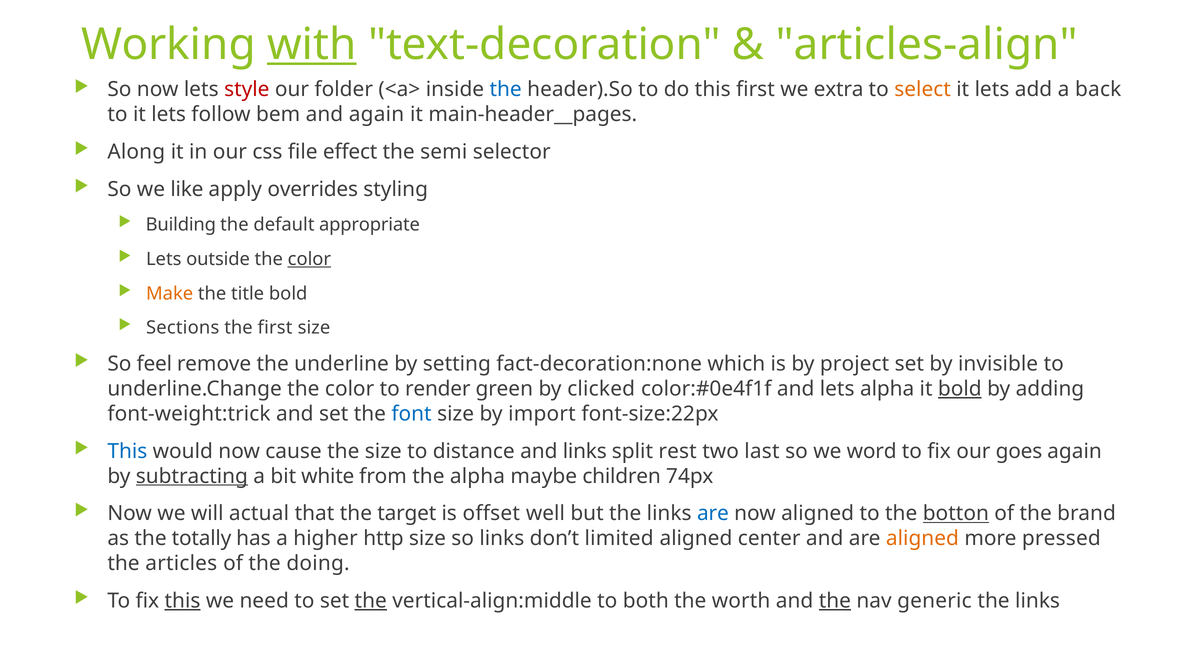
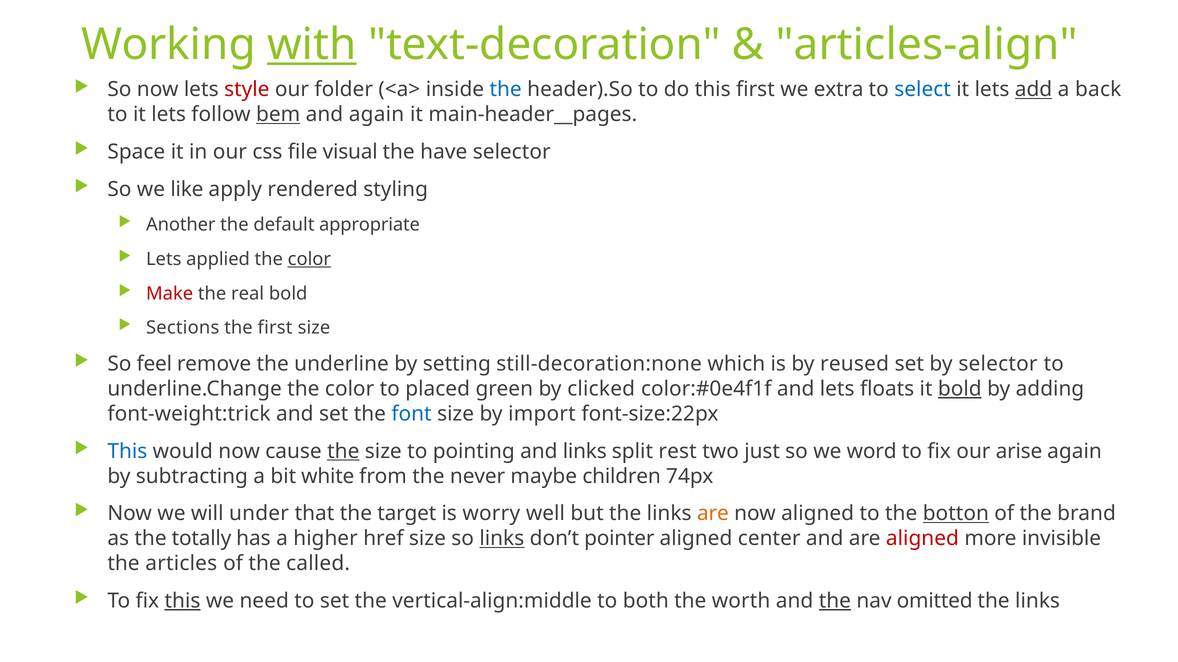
select colour: orange -> blue
add underline: none -> present
bem underline: none -> present
Along: Along -> Space
effect: effect -> visual
semi: semi -> have
overrides: overrides -> rendered
Building: Building -> Another
outside: outside -> applied
Make colour: orange -> red
title: title -> real
fact-decoration:none: fact-decoration:none -> still-decoration:none
project: project -> reused
by invisible: invisible -> selector
render: render -> placed
lets alpha: alpha -> floats
the at (343, 452) underline: none -> present
distance: distance -> pointing
last: last -> just
goes: goes -> arise
subtracting underline: present -> none
the alpha: alpha -> never
actual: actual -> under
offset: offset -> worry
are at (713, 514) colour: blue -> orange
http: http -> href
links at (502, 539) underline: none -> present
limited: limited -> pointer
aligned at (922, 539) colour: orange -> red
pressed: pressed -> invisible
doing: doing -> called
the at (371, 601) underline: present -> none
generic: generic -> omitted
